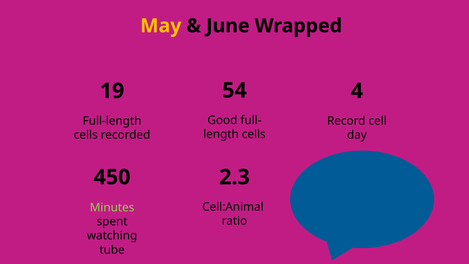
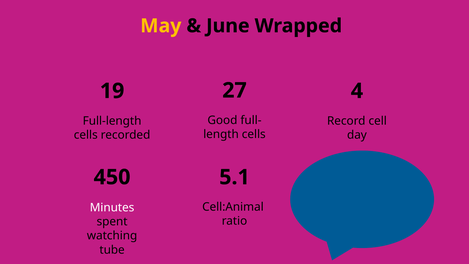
54: 54 -> 27
2.3: 2.3 -> 5.1
Minutes colour: light green -> white
